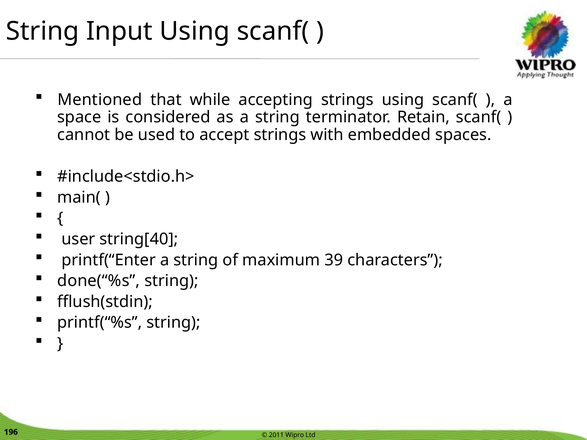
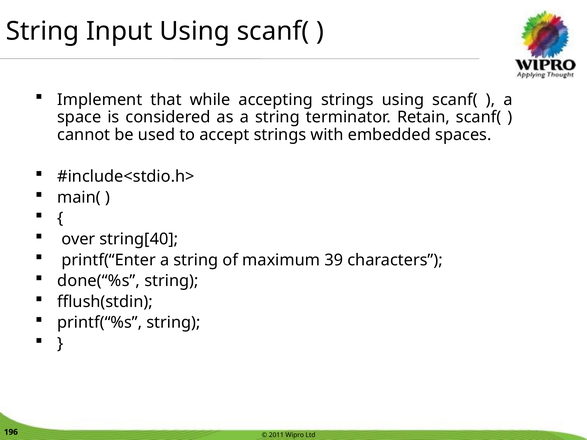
Mentioned: Mentioned -> Implement
user: user -> over
